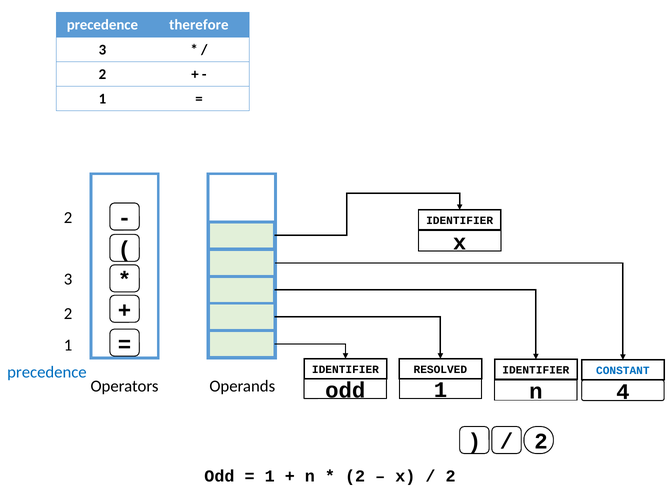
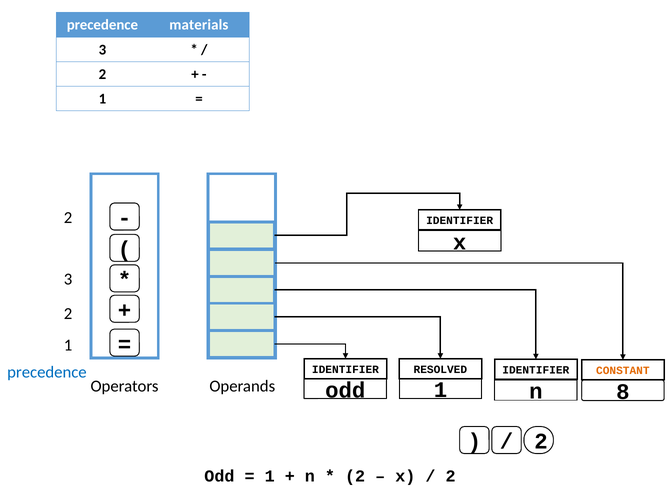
therefore: therefore -> materials
CONSTANT colour: blue -> orange
4: 4 -> 8
